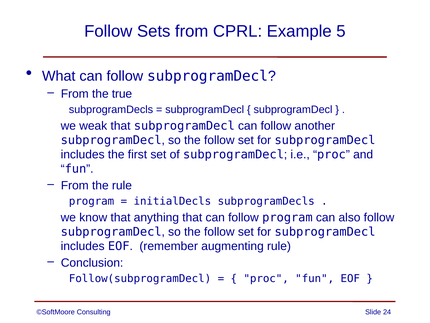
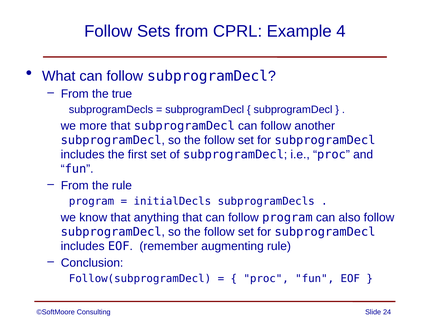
5: 5 -> 4
weak: weak -> more
